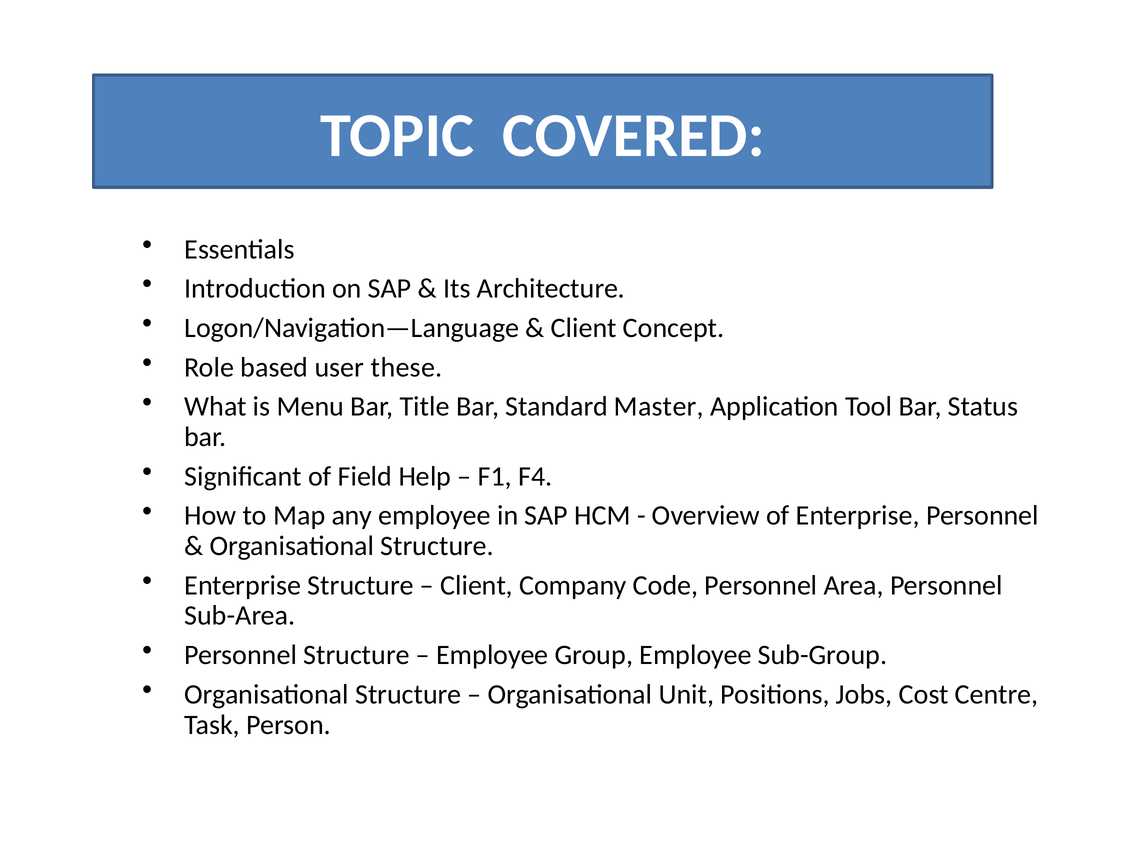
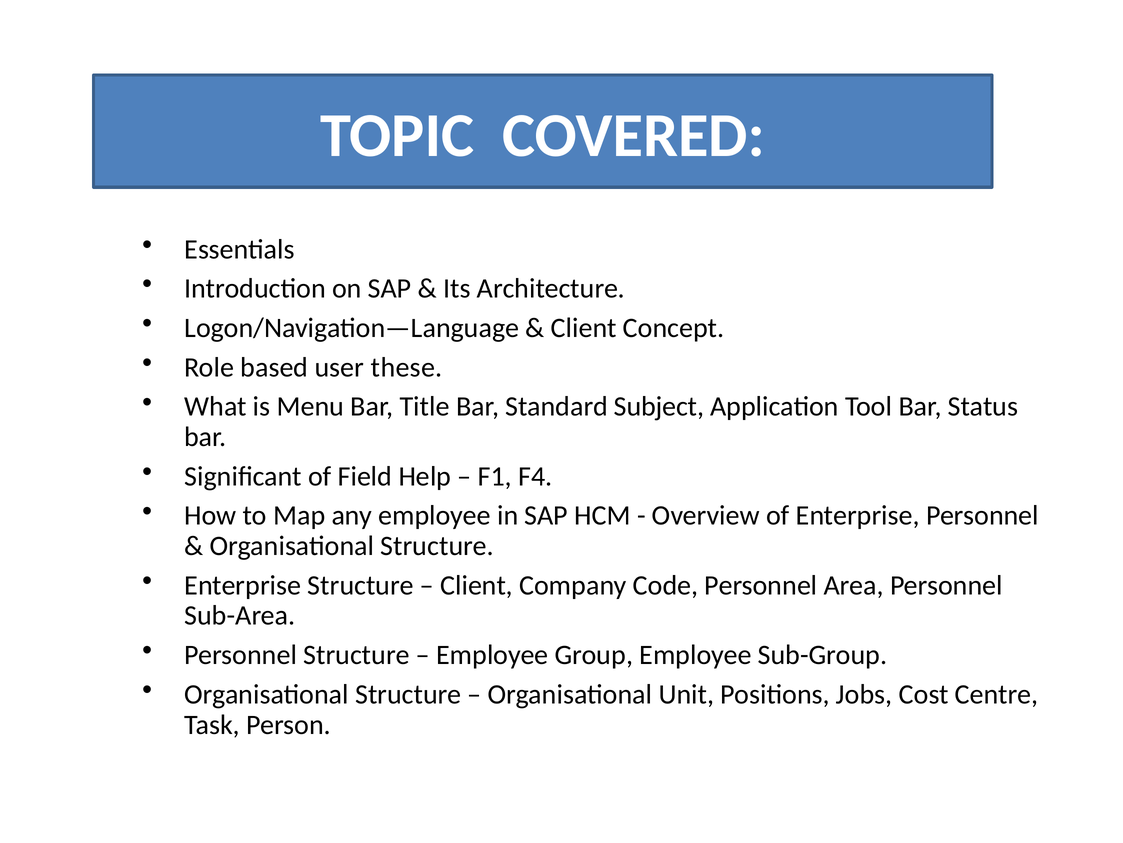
Master: Master -> Subject
